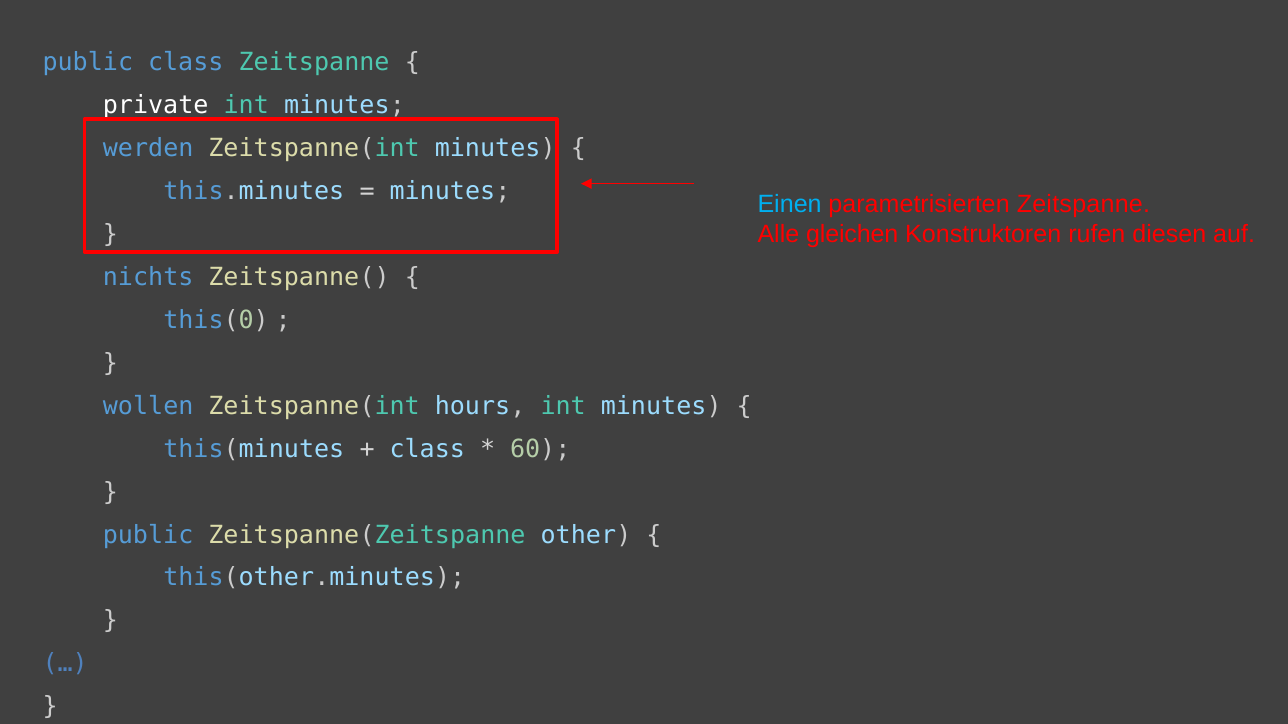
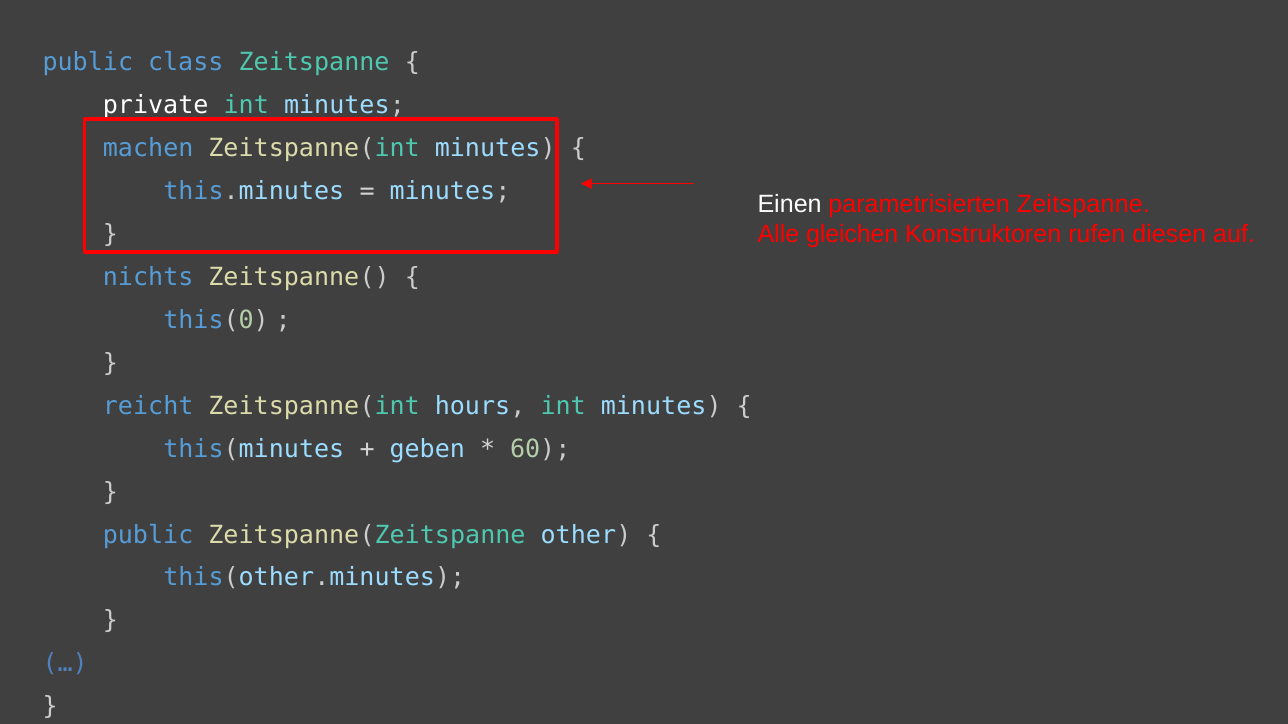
werden: werden -> machen
Einen colour: light blue -> white
wollen: wollen -> reicht
class at (427, 449): class -> geben
